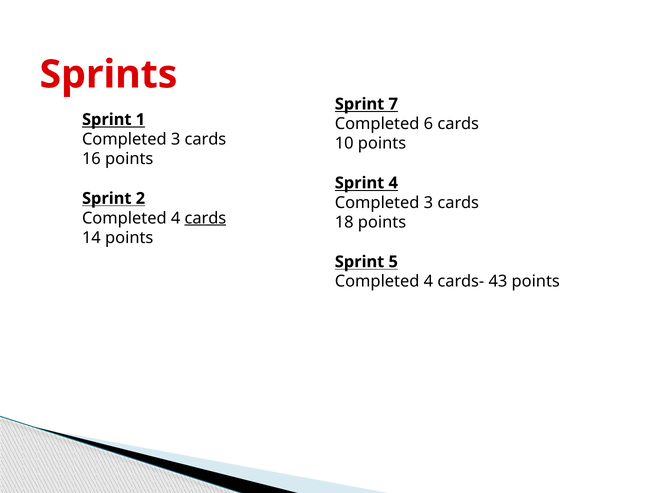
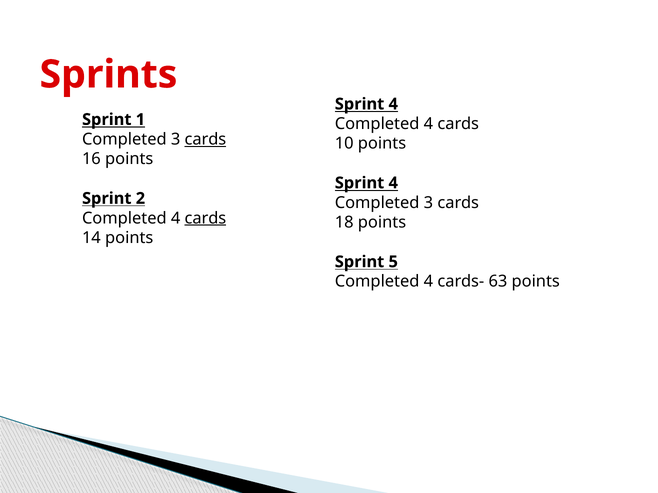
7 at (393, 104): 7 -> 4
6 at (428, 124): 6 -> 4
cards at (205, 139) underline: none -> present
43: 43 -> 63
